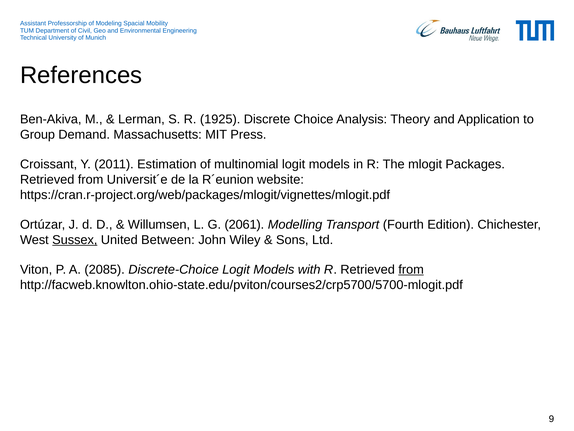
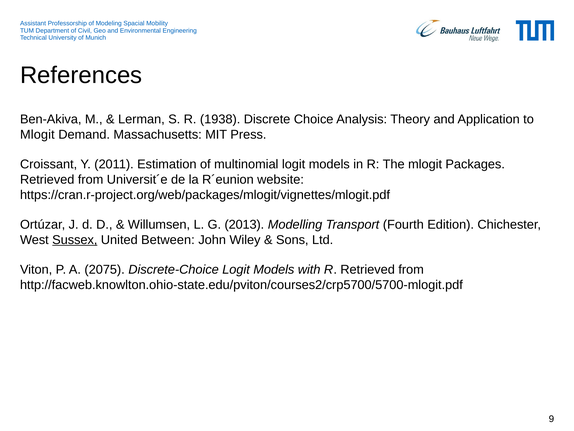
1925: 1925 -> 1938
Group at (38, 134): Group -> Mlogit
2061: 2061 -> 2013
2085: 2085 -> 2075
from at (411, 269) underline: present -> none
